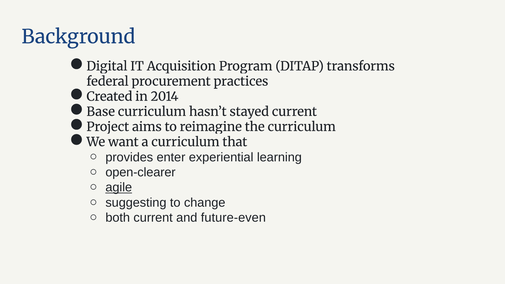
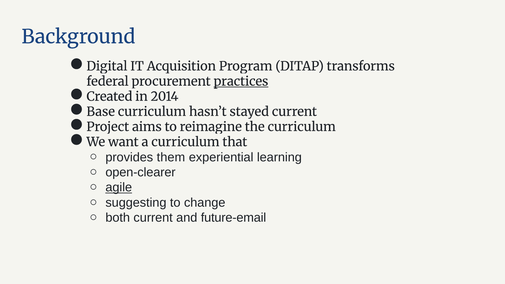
practices underline: none -> present
enter: enter -> them
future-even: future-even -> future-email
